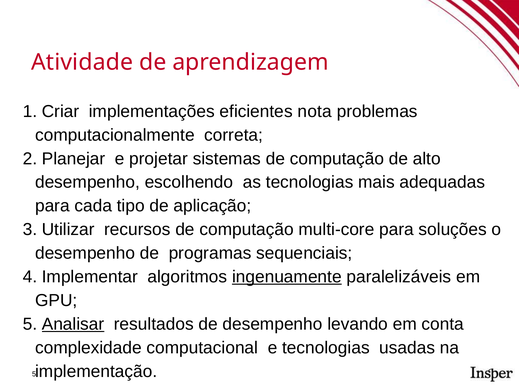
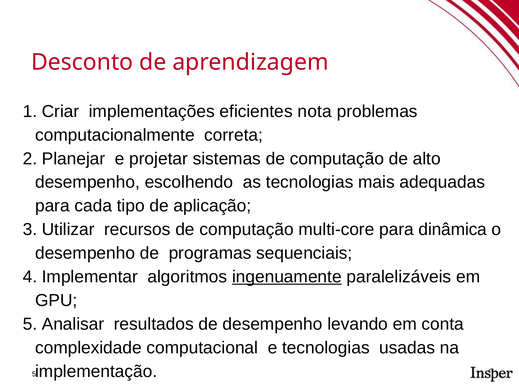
Atividade: Atividade -> Desconto
soluções: soluções -> dinâmica
Analisar underline: present -> none
